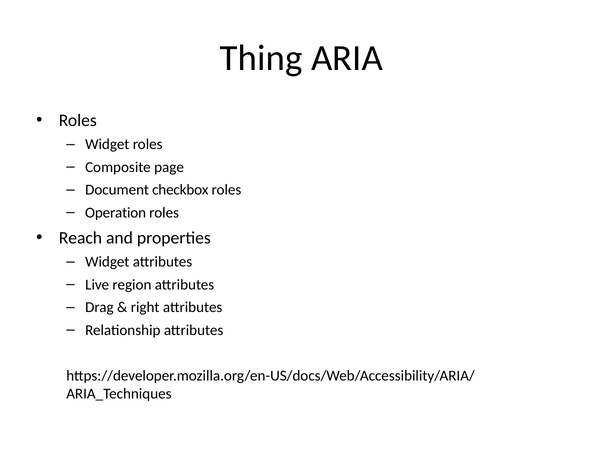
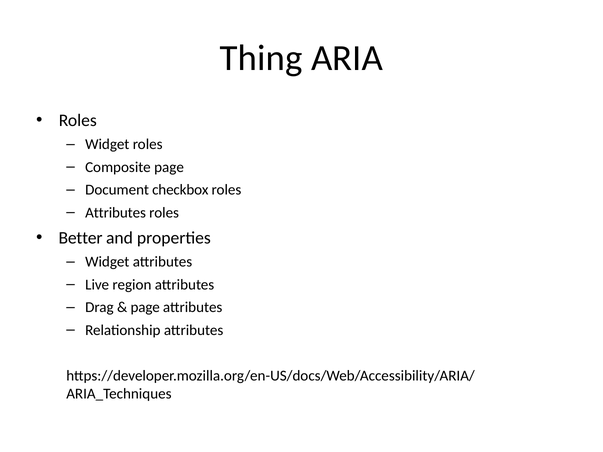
Operation at (116, 213): Operation -> Attributes
Reach: Reach -> Better
right at (145, 308): right -> page
